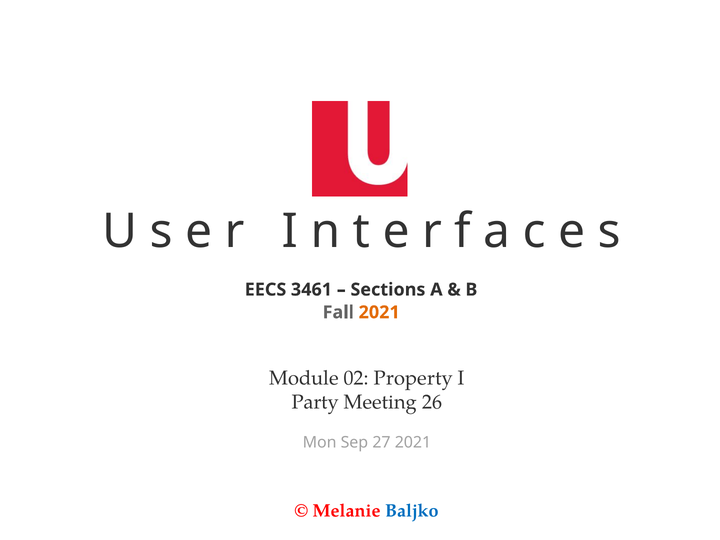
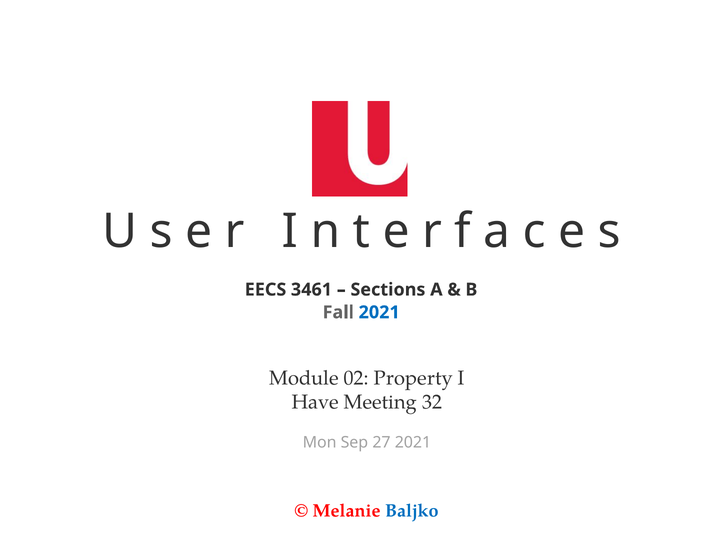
2021 at (379, 312) colour: orange -> blue
Party: Party -> Have
26: 26 -> 32
